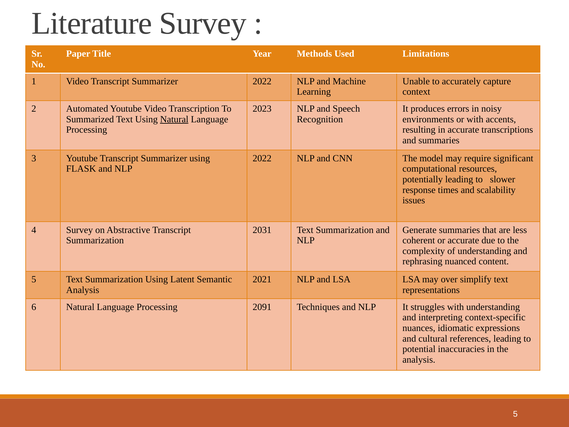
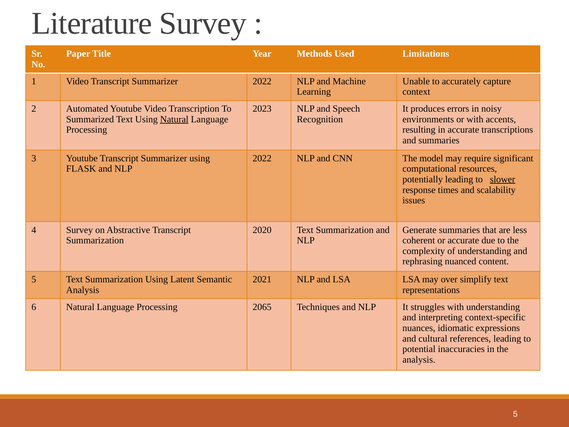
slower underline: none -> present
2031: 2031 -> 2020
2091: 2091 -> 2065
